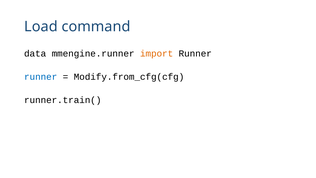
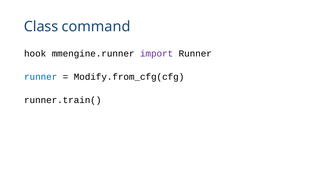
Load: Load -> Class
data: data -> hook
import colour: orange -> purple
